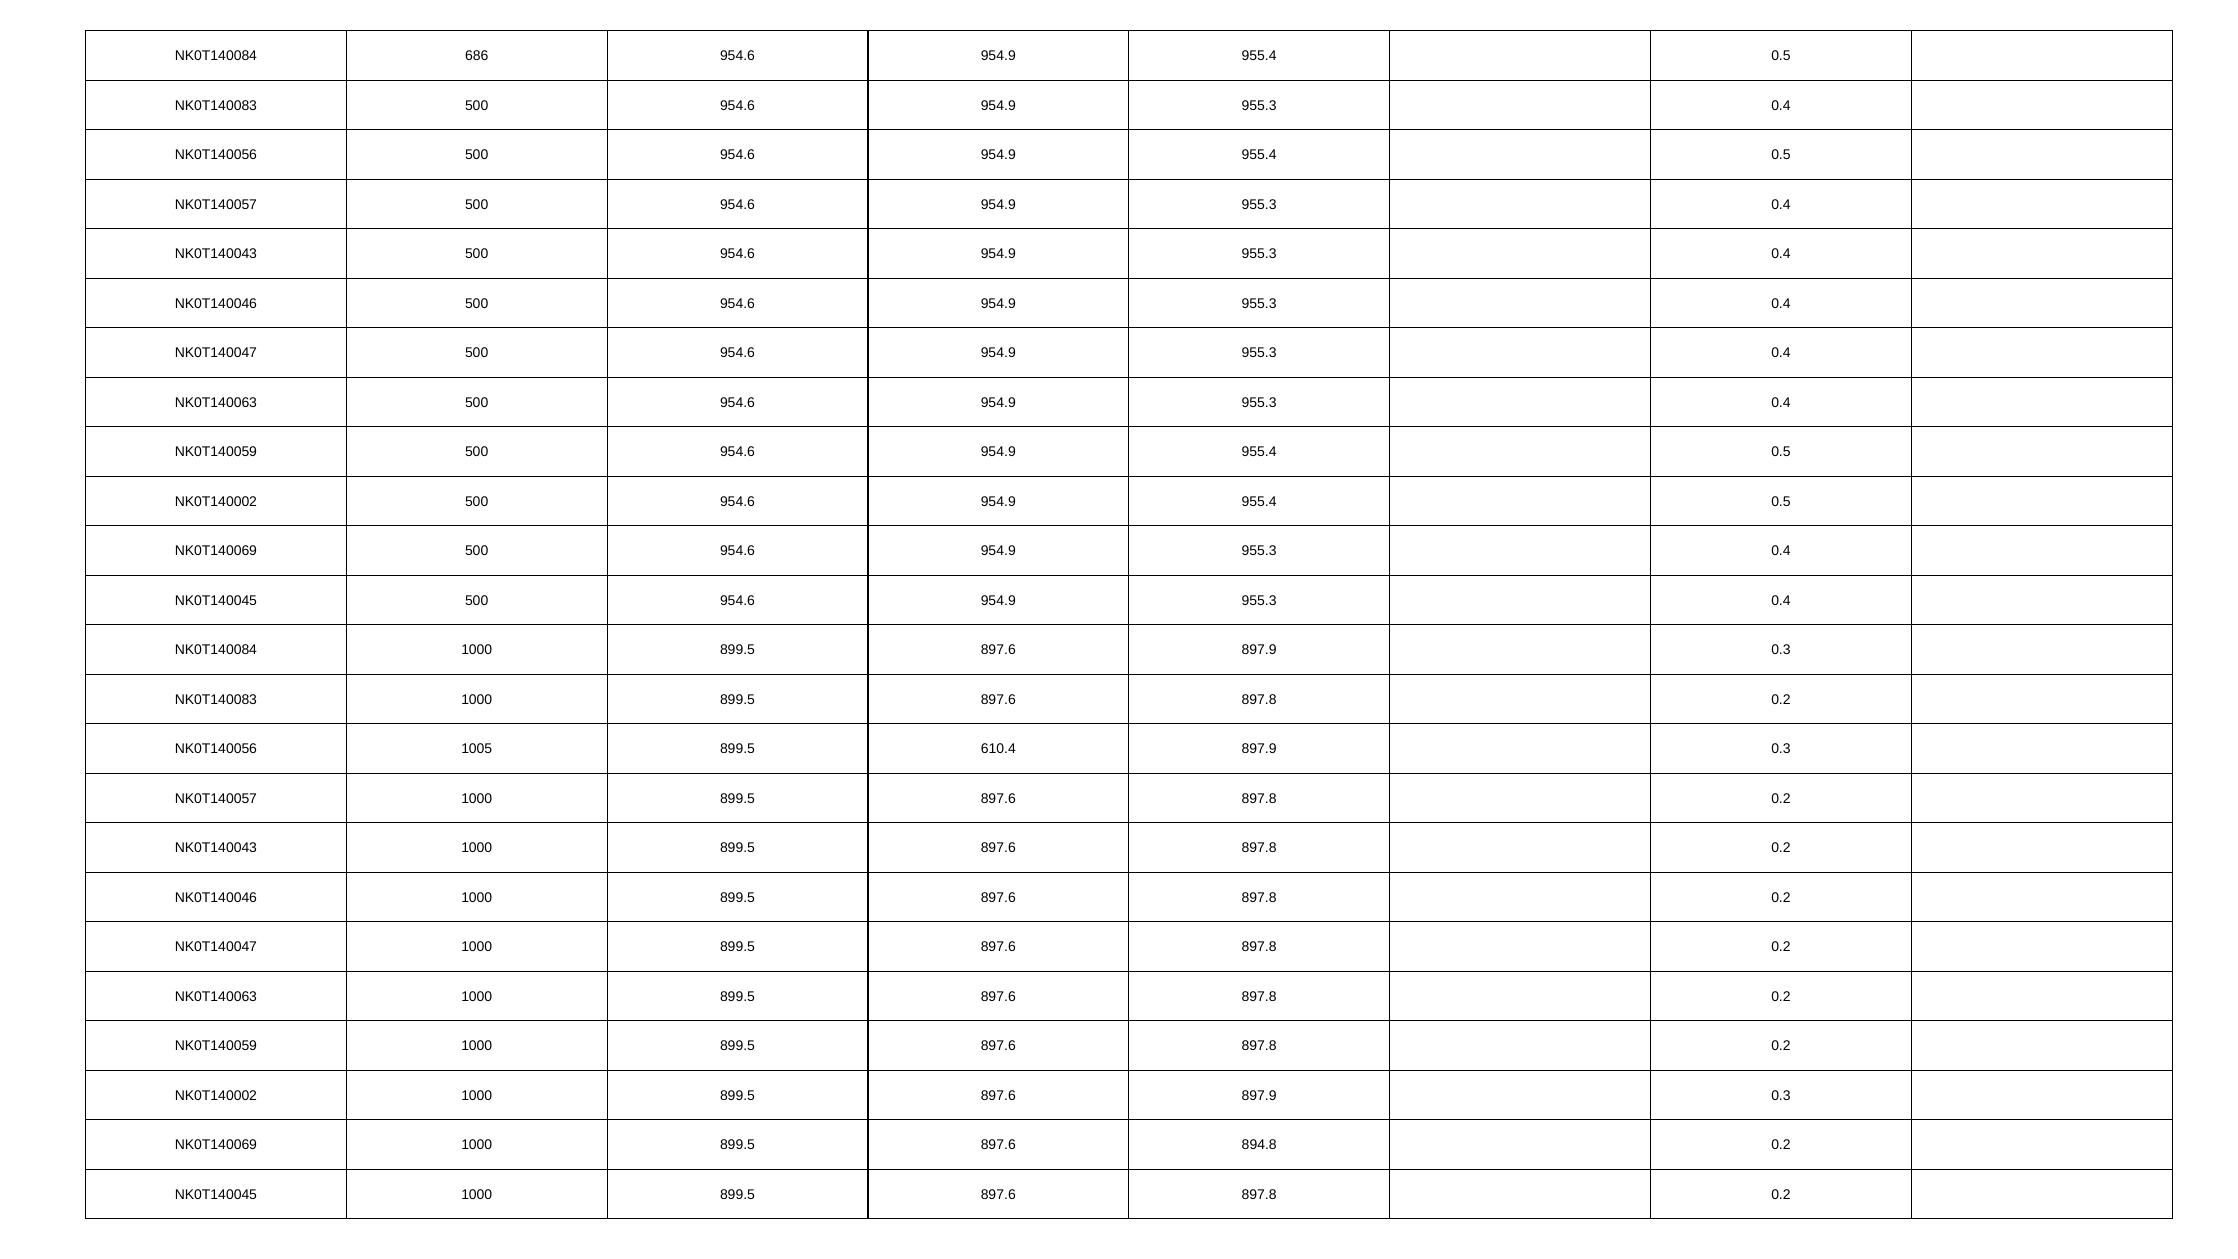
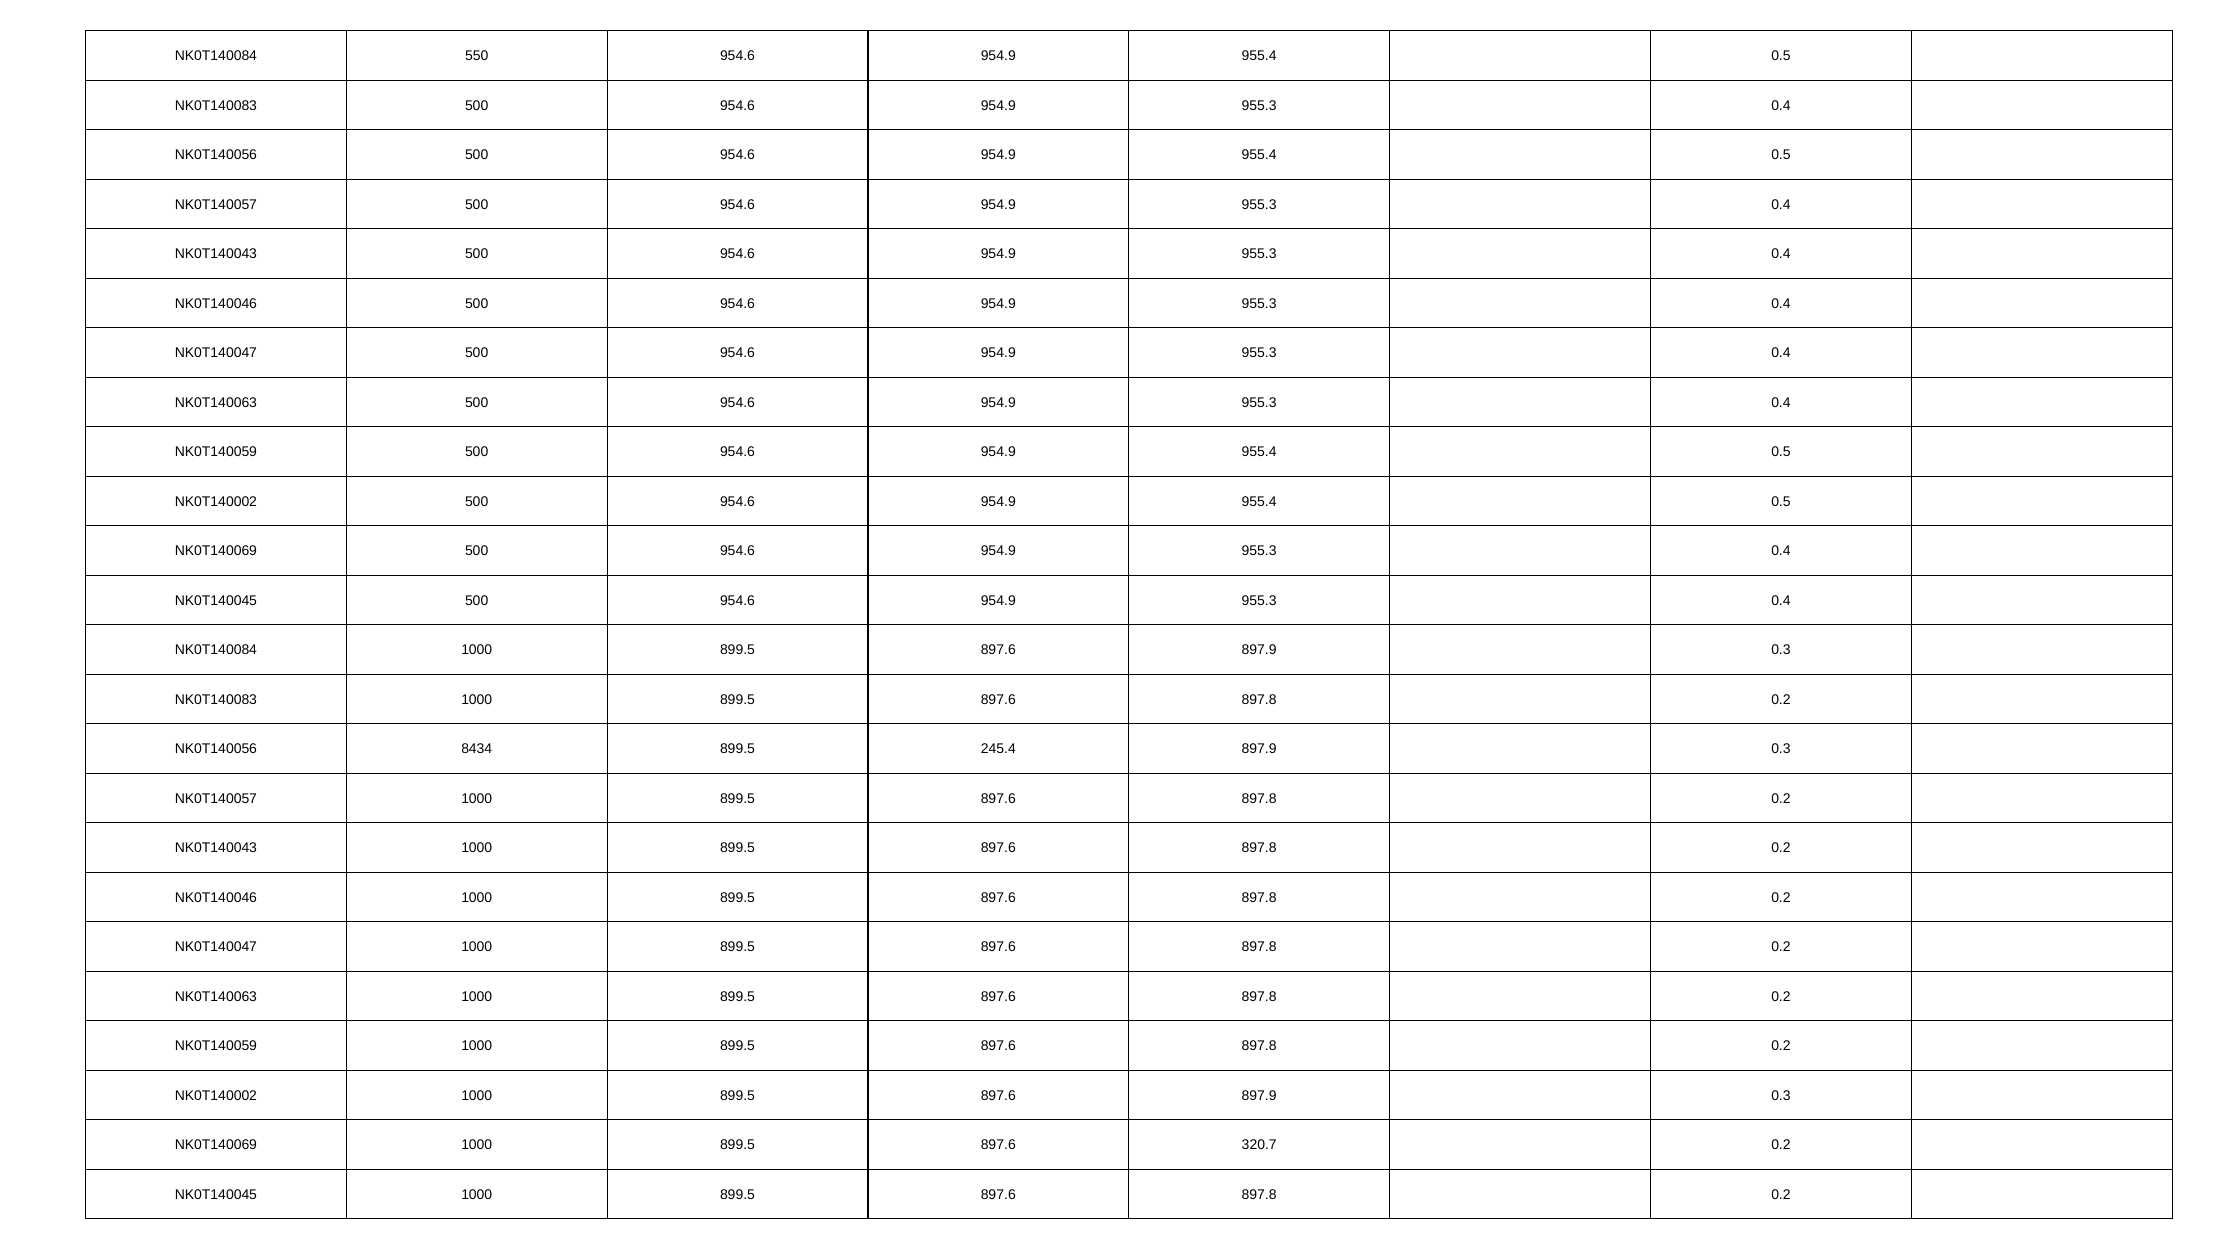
686: 686 -> 550
1005: 1005 -> 8434
610.4: 610.4 -> 245.4
894.8: 894.8 -> 320.7
